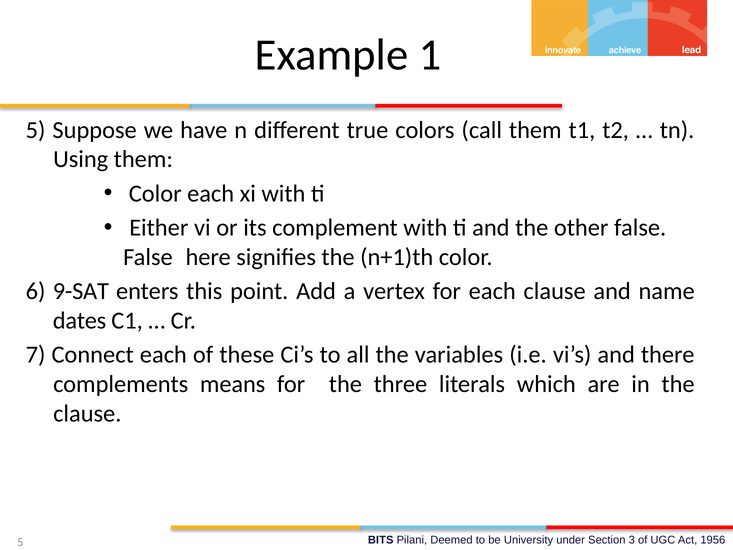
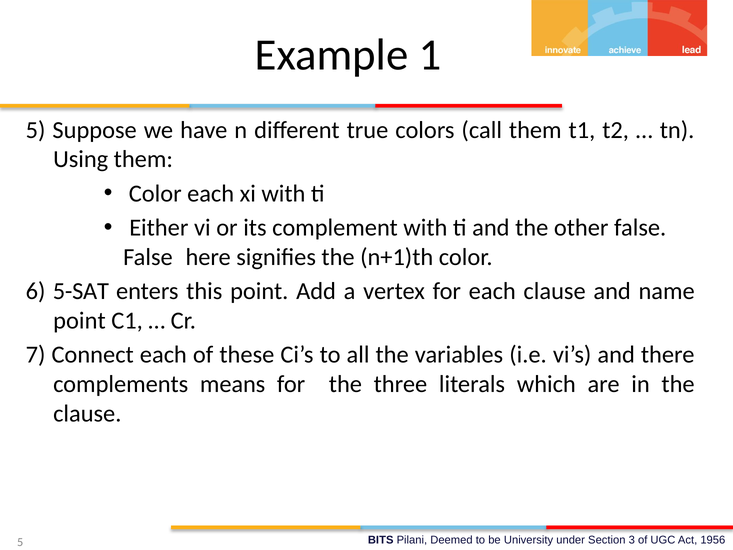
9-SAT: 9-SAT -> 5-SAT
dates at (80, 321): dates -> point
